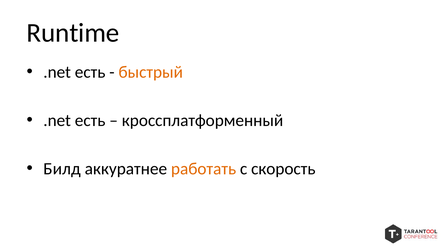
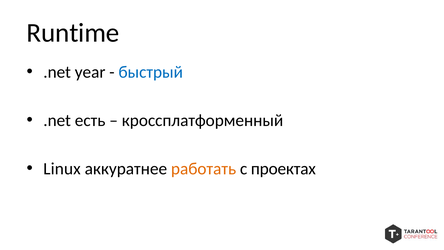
есть at (90, 72): есть -> year
быстрый colour: orange -> blue
Билд: Билд -> Linux
скорость: скорость -> проектах
